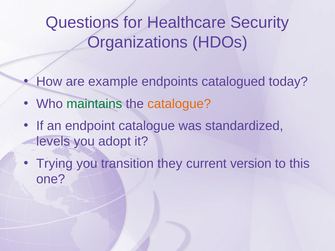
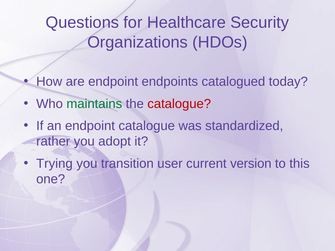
are example: example -> endpoint
catalogue at (179, 104) colour: orange -> red
levels: levels -> rather
they: they -> user
